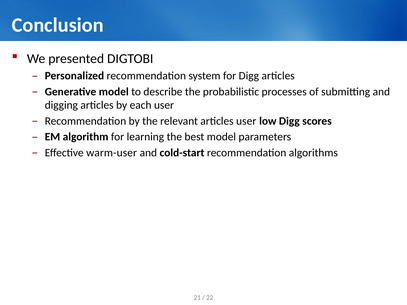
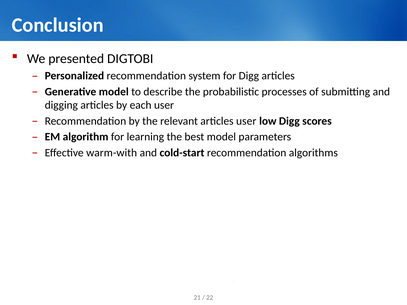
warm-user: warm-user -> warm-with
